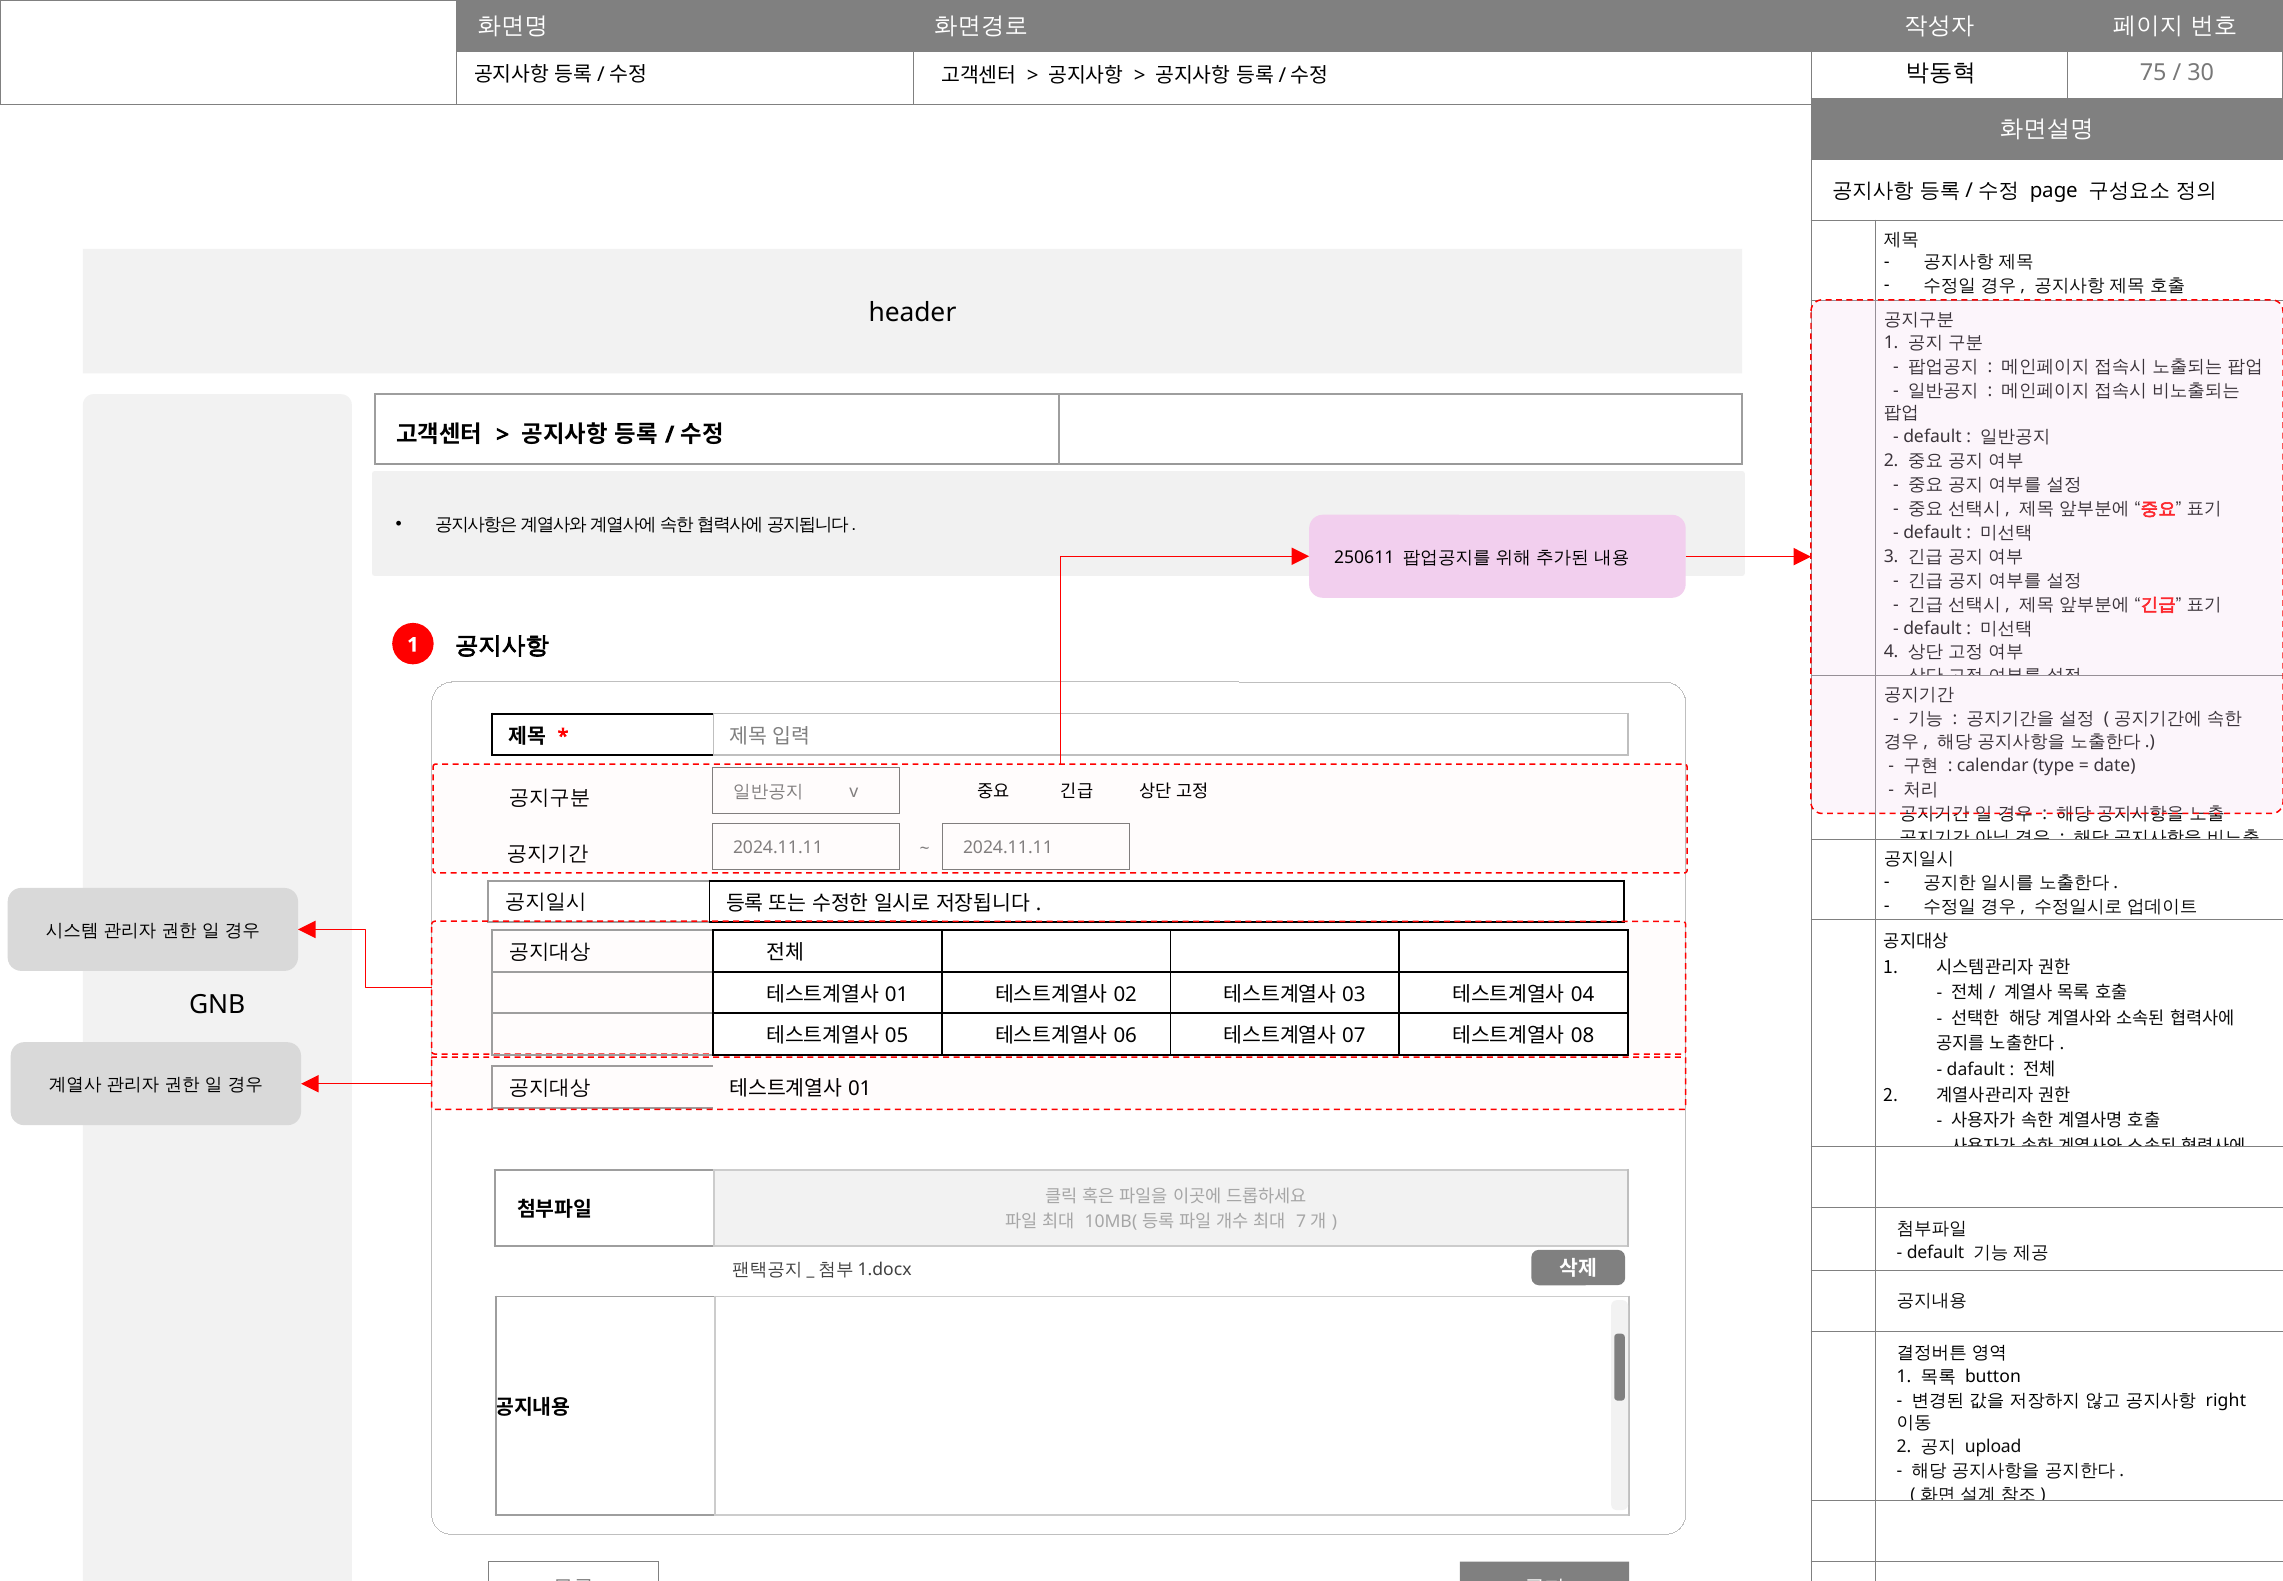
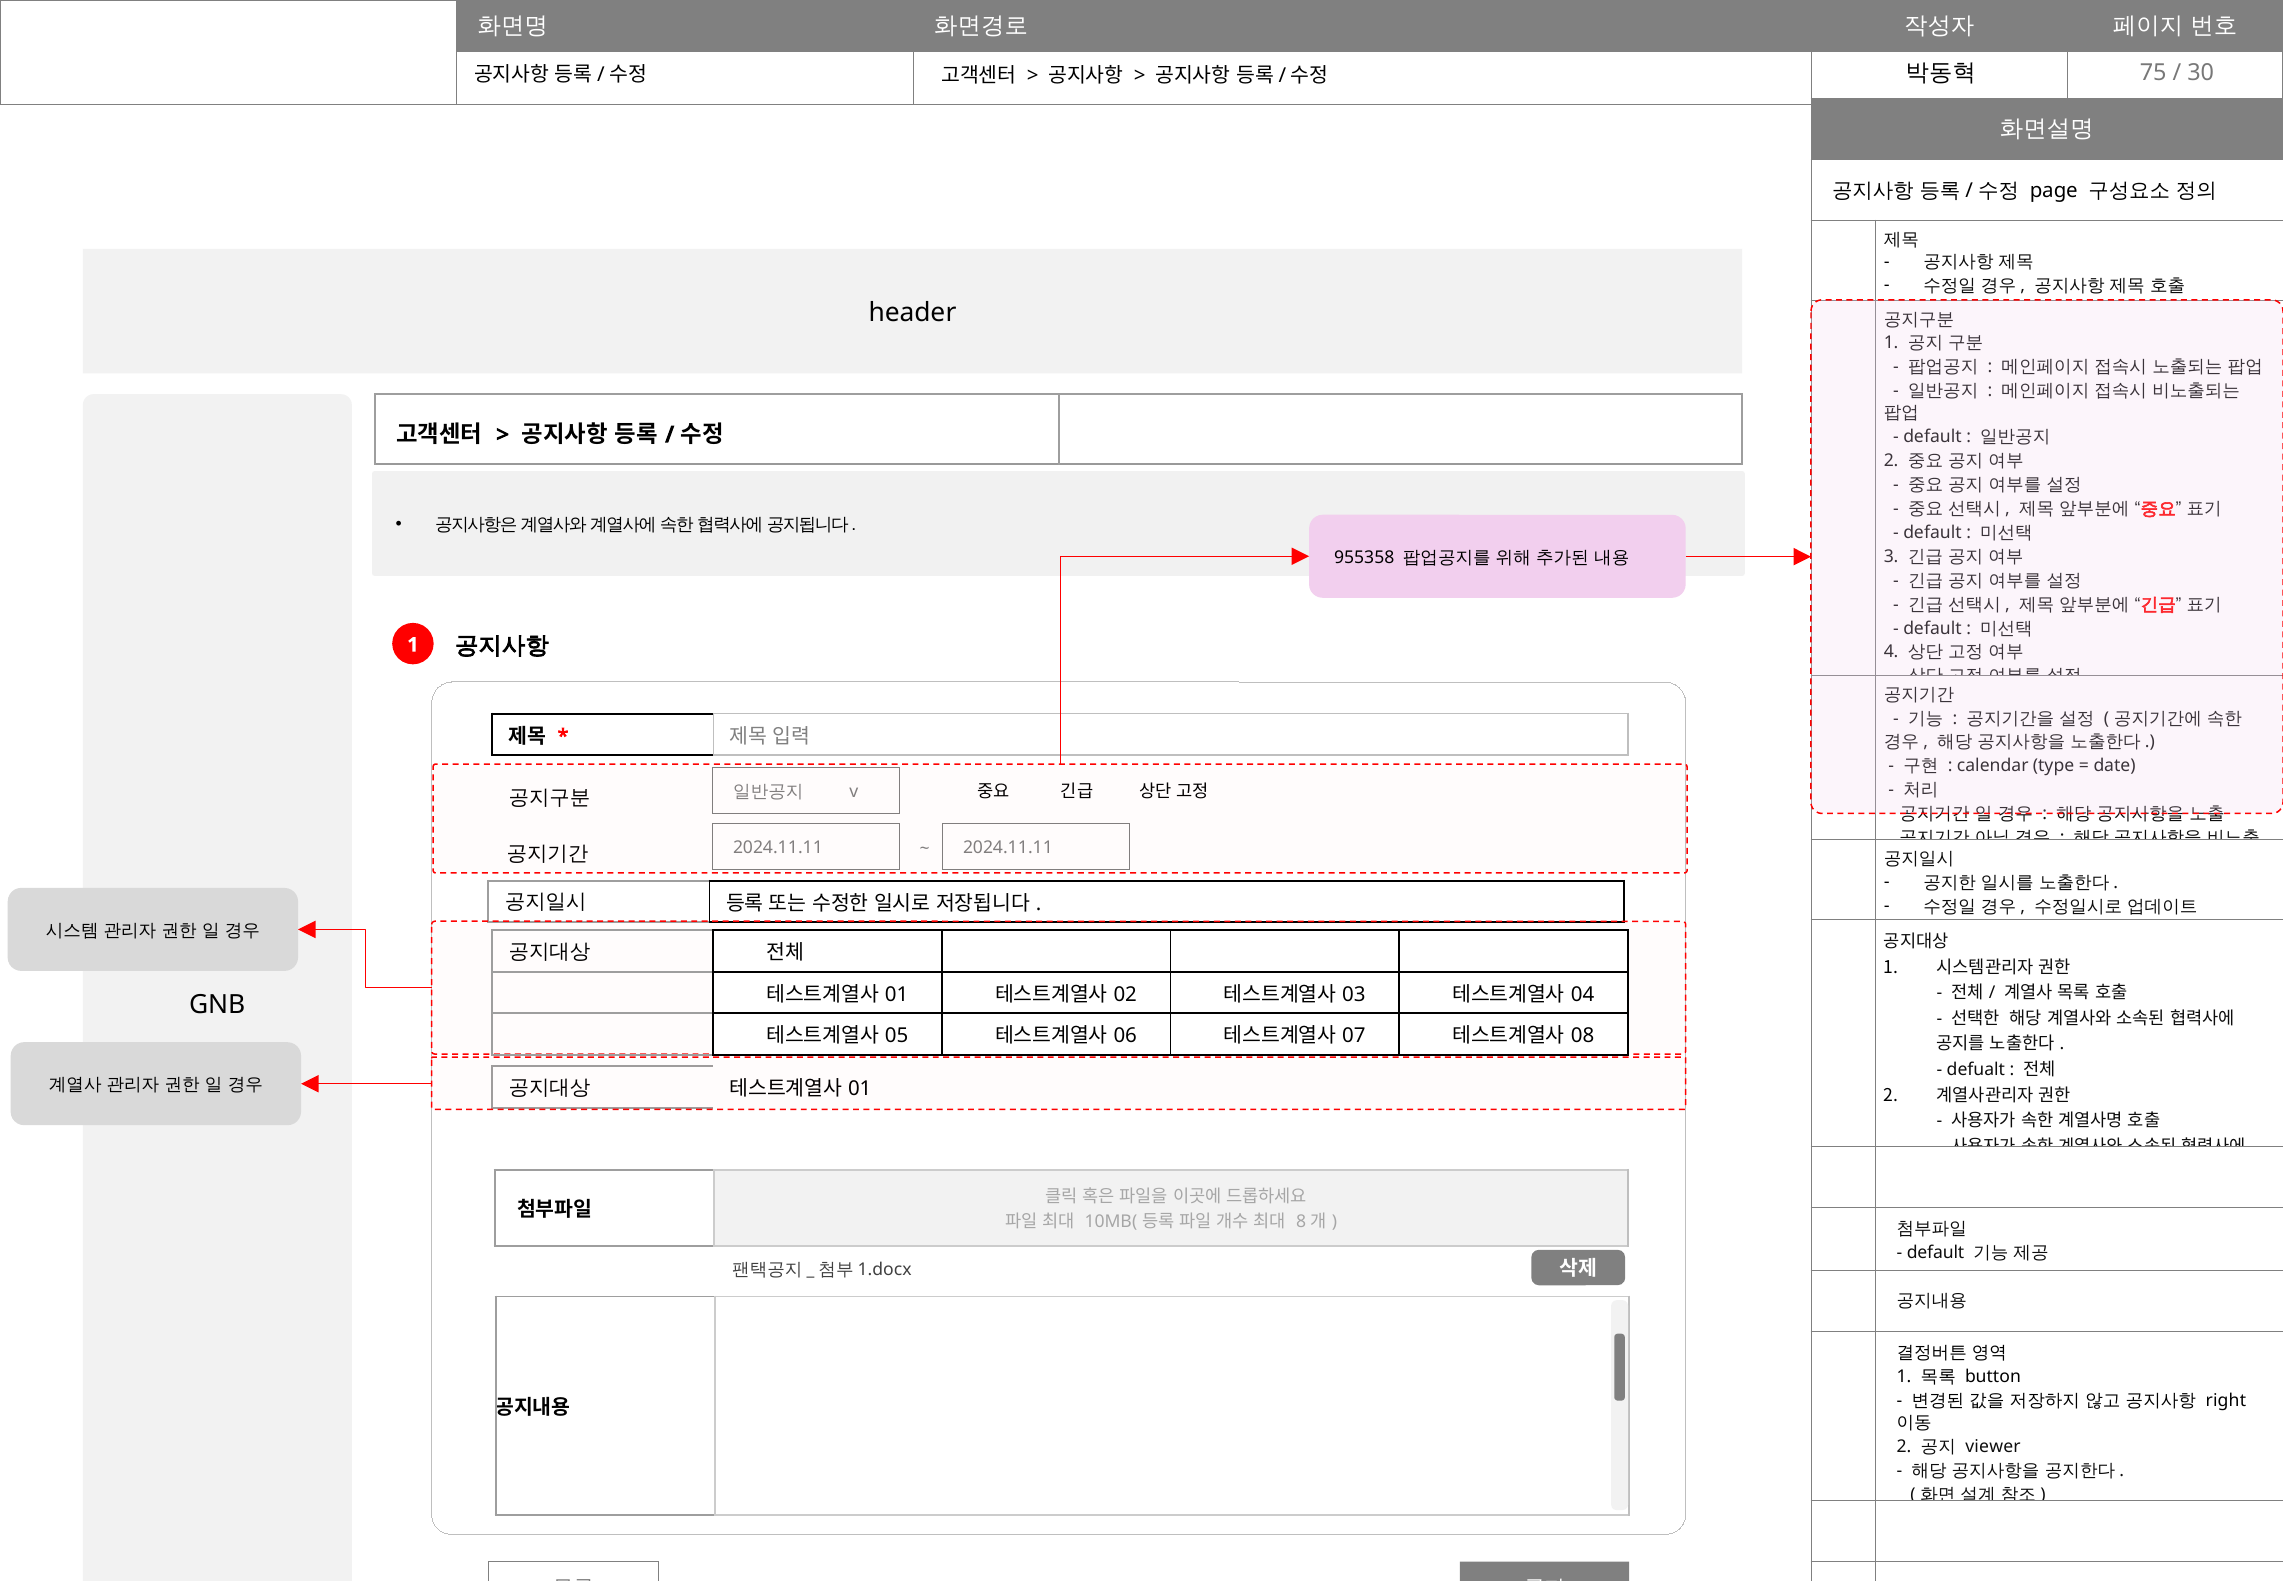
250611: 250611 -> 955358
dafault: dafault -> defualt
7: 7 -> 8
upload: upload -> viewer
